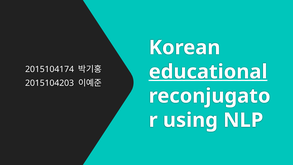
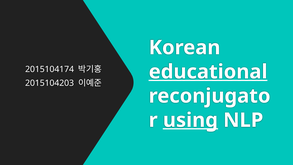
using underline: none -> present
